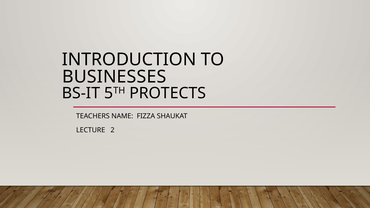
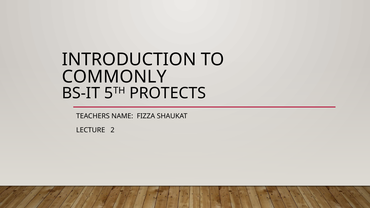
BUSINESSES: BUSINESSES -> COMMONLY
